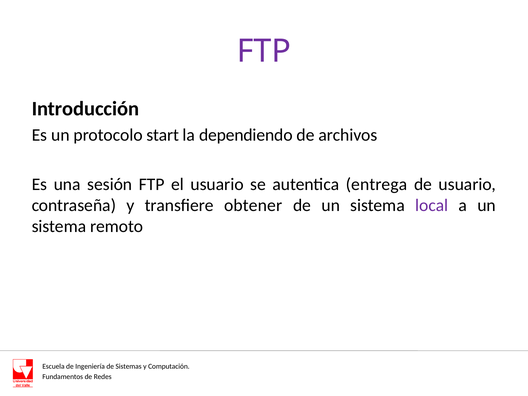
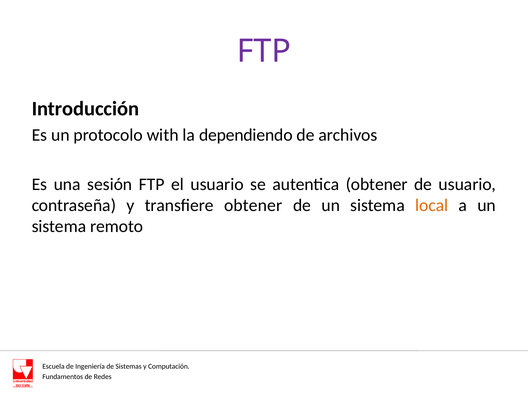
start: start -> with
autentica entrega: entrega -> obtener
local colour: purple -> orange
